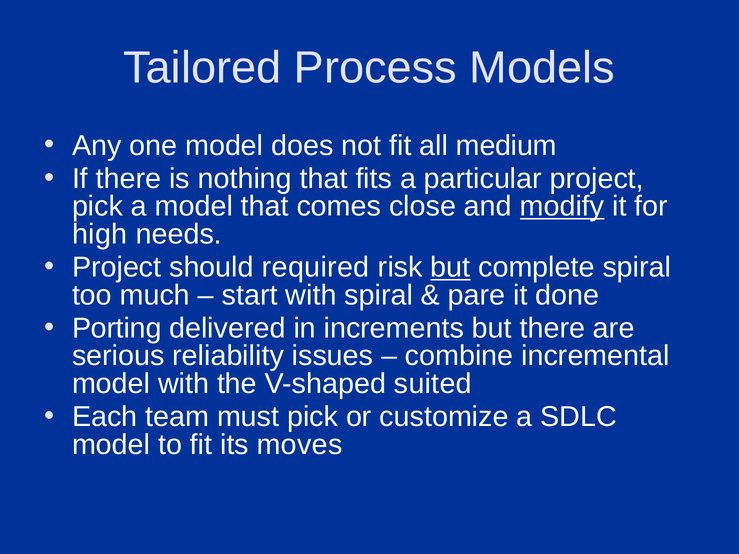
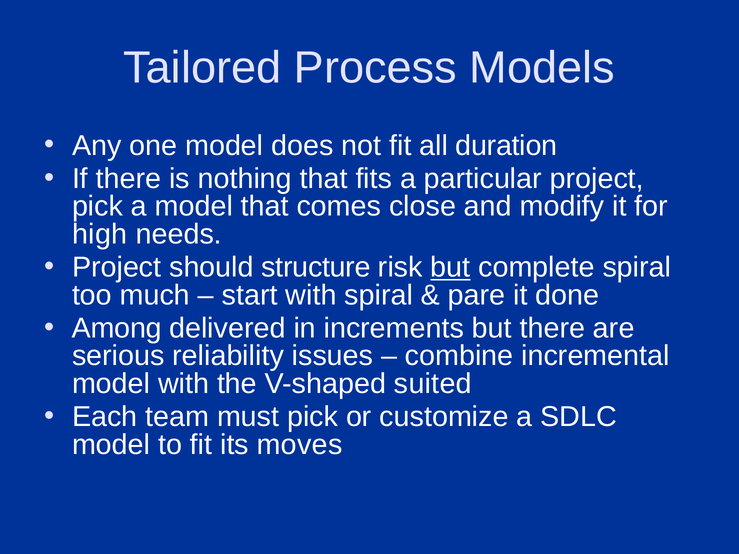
medium: medium -> duration
modify underline: present -> none
required: required -> structure
Porting: Porting -> Among
